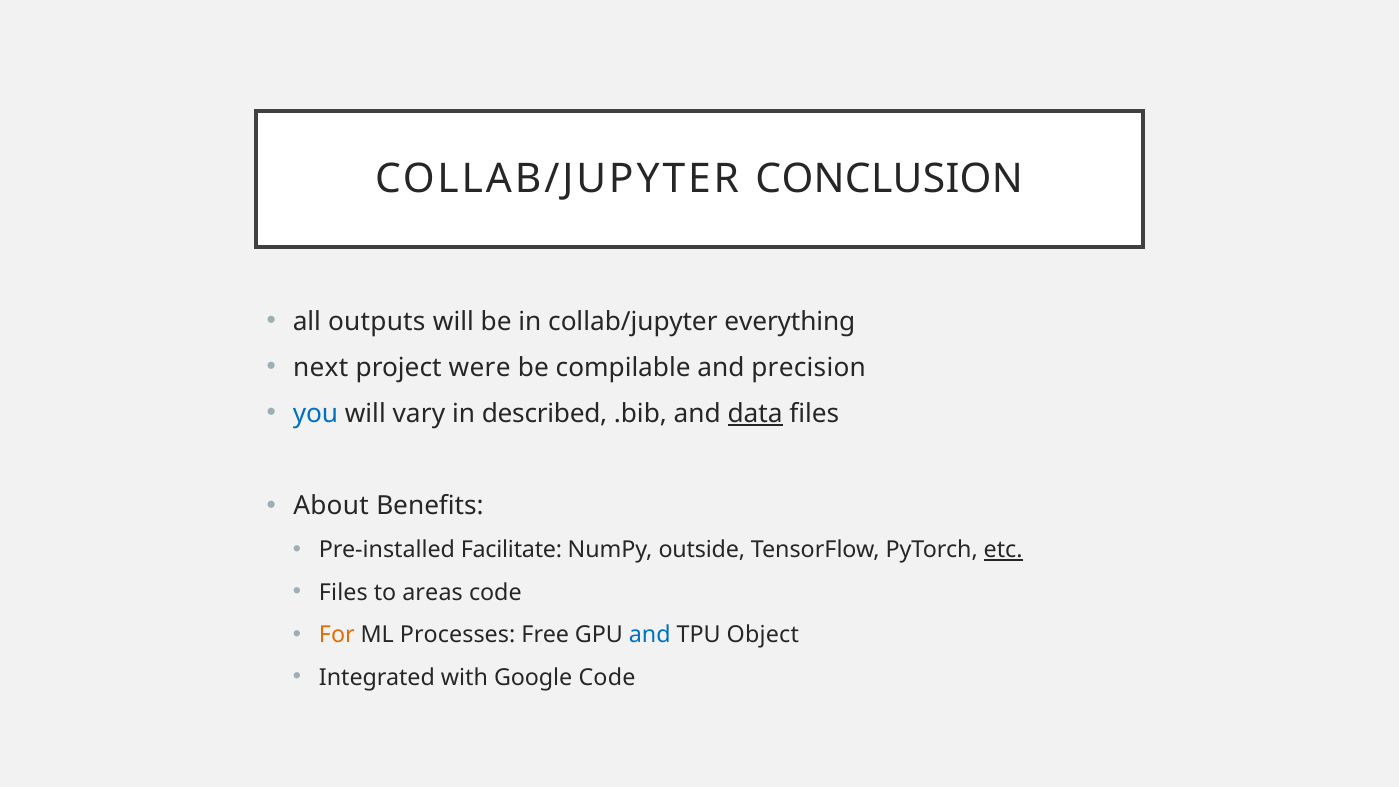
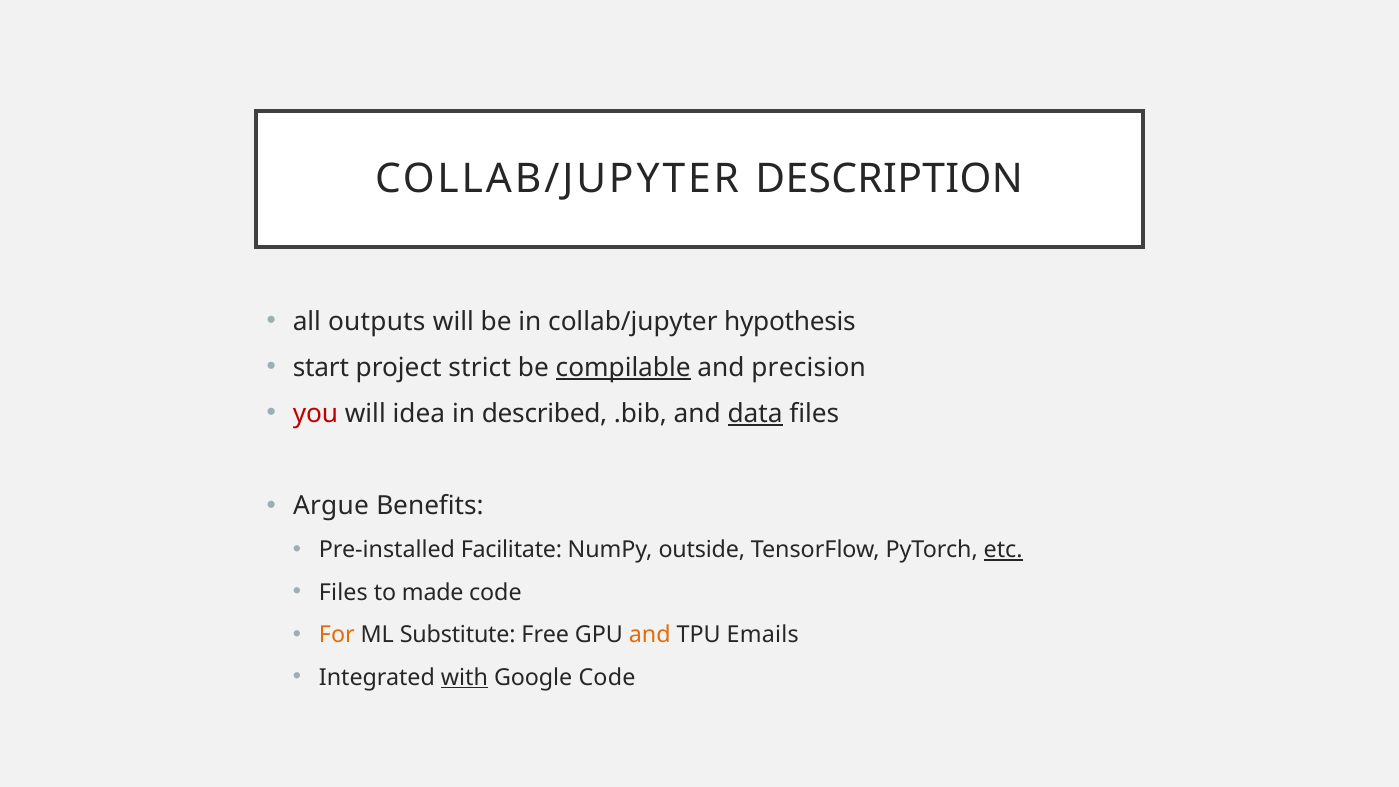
CONCLUSION: CONCLUSION -> DESCRIPTION
everything: everything -> hypothesis
next: next -> start
were: were -> strict
compilable underline: none -> present
you colour: blue -> red
vary: vary -> idea
About: About -> Argue
areas: areas -> made
Processes: Processes -> Substitute
and at (650, 635) colour: blue -> orange
Object: Object -> Emails
with underline: none -> present
